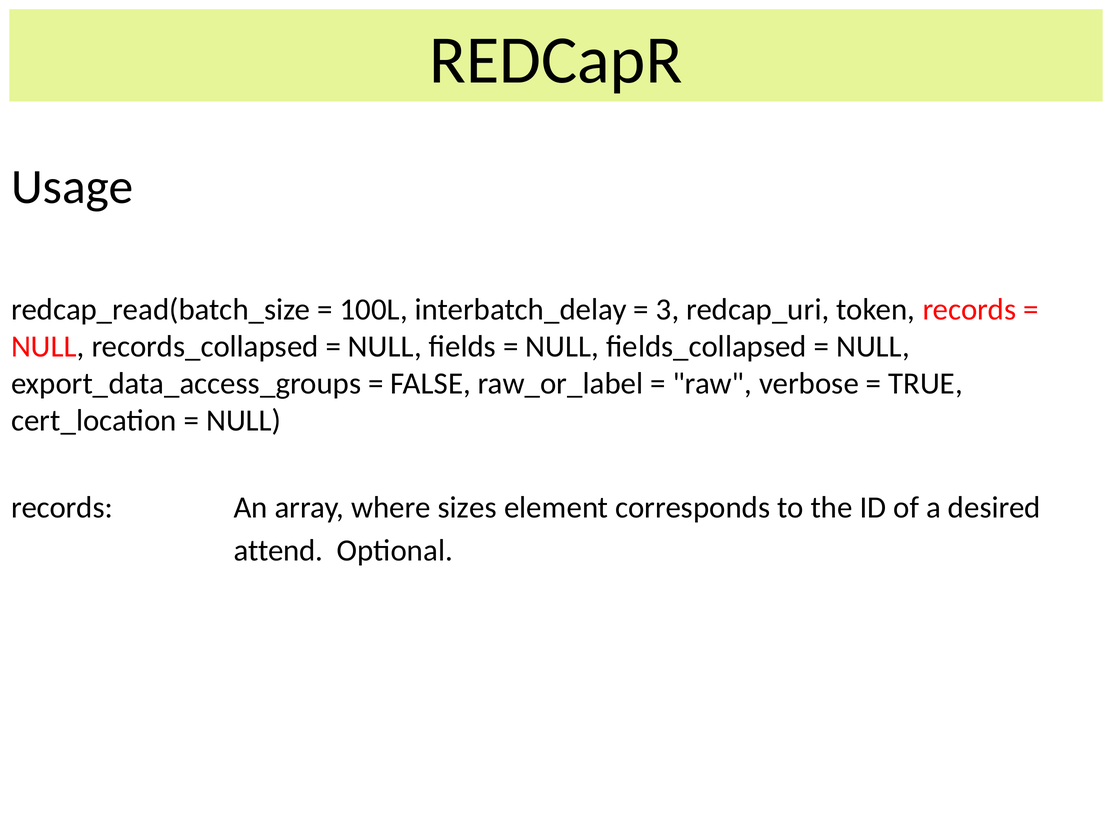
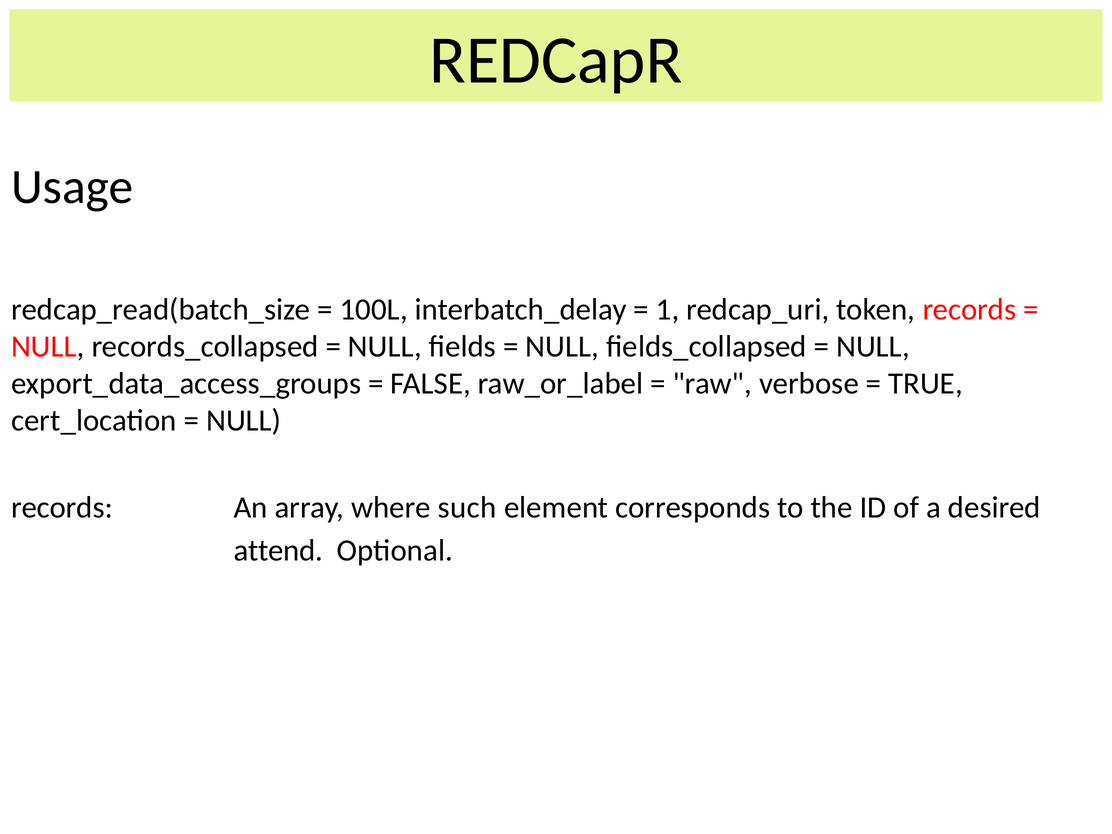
3: 3 -> 1
sizes: sizes -> such
